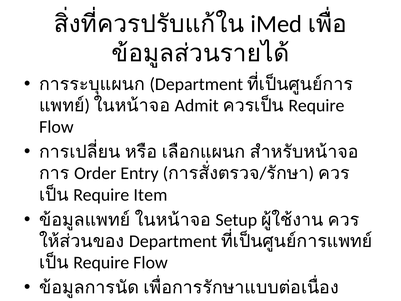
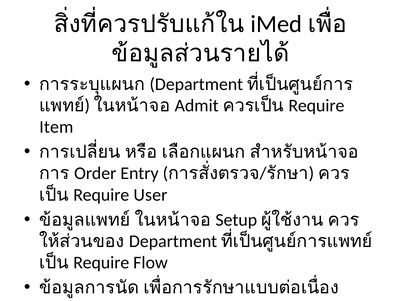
Flow at (56, 127): Flow -> Item
Item: Item -> User
